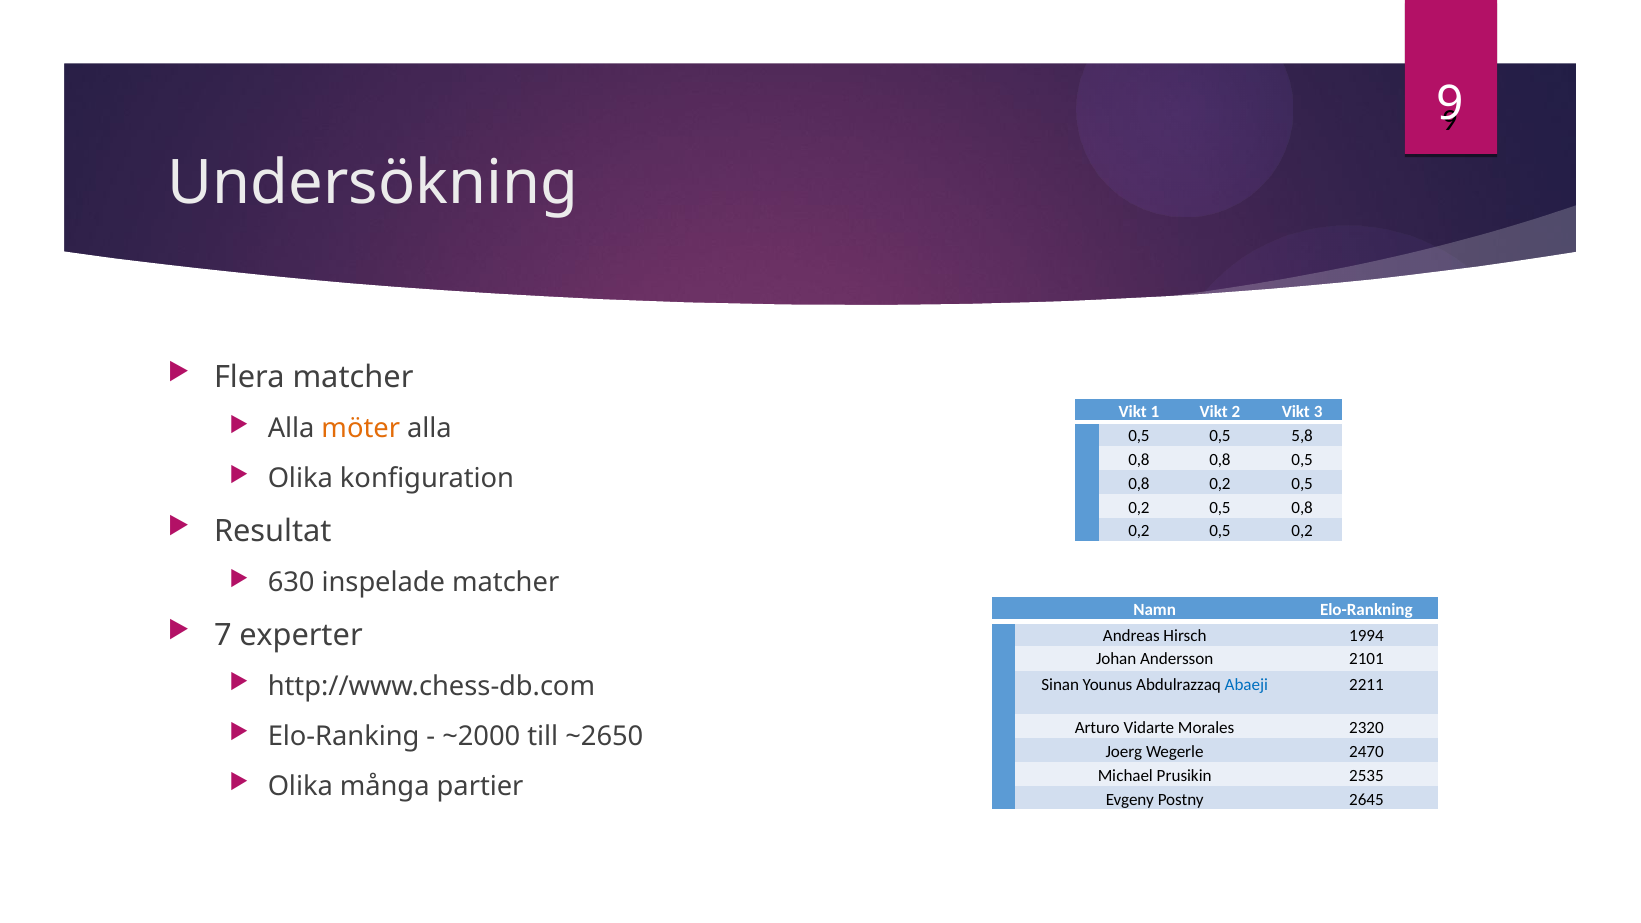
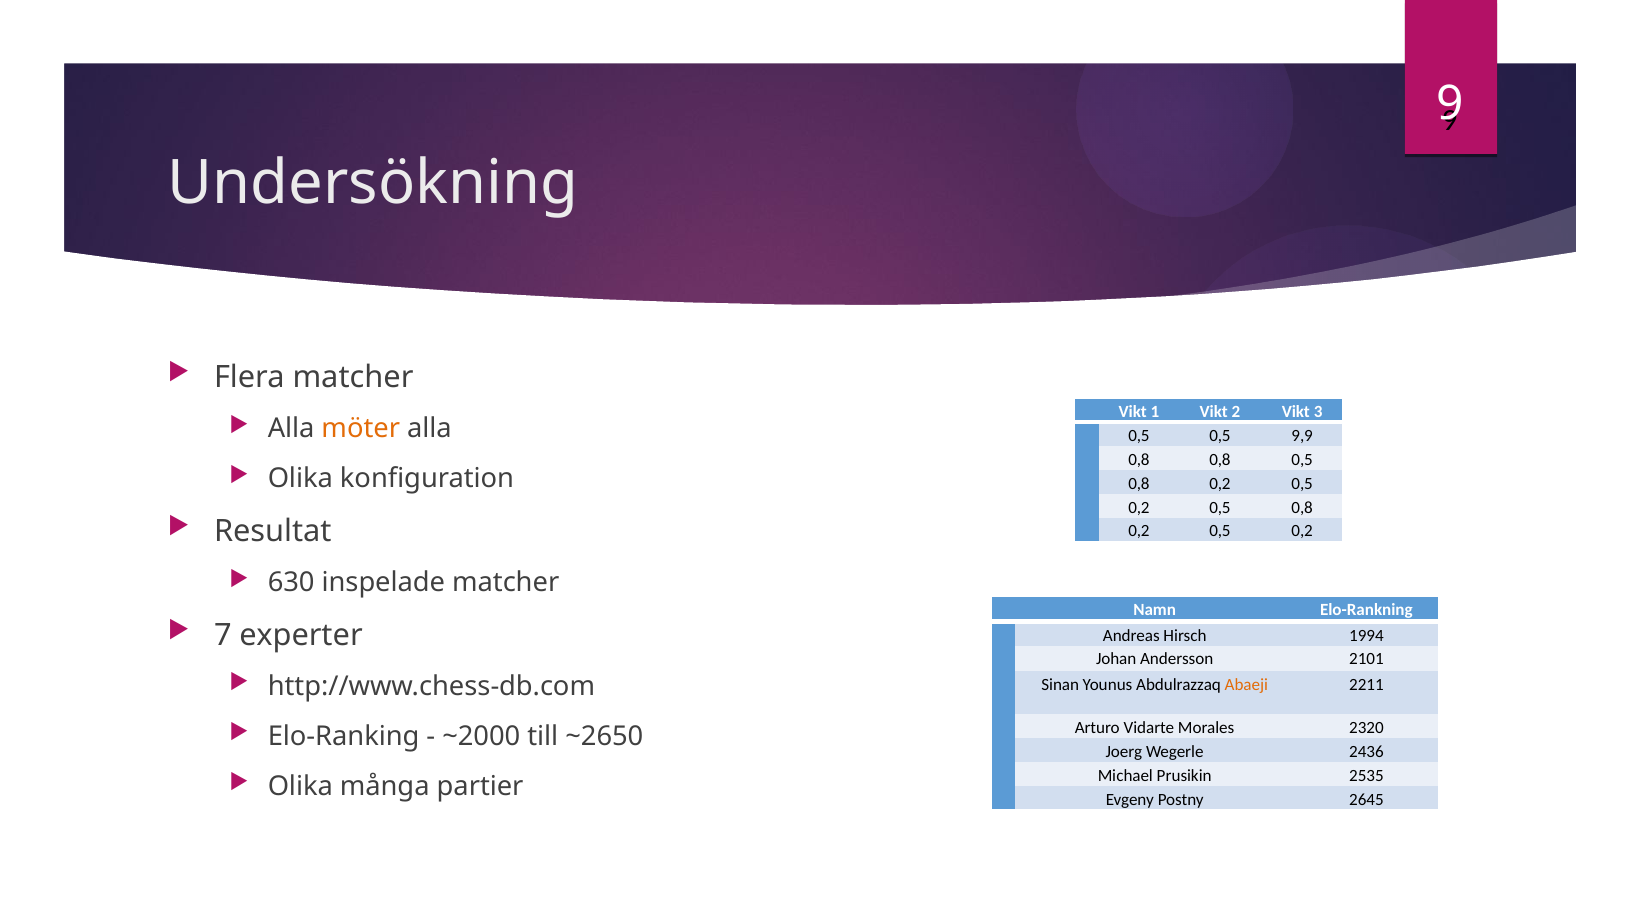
5,8: 5,8 -> 9,9
Abaeji colour: blue -> orange
2470: 2470 -> 2436
